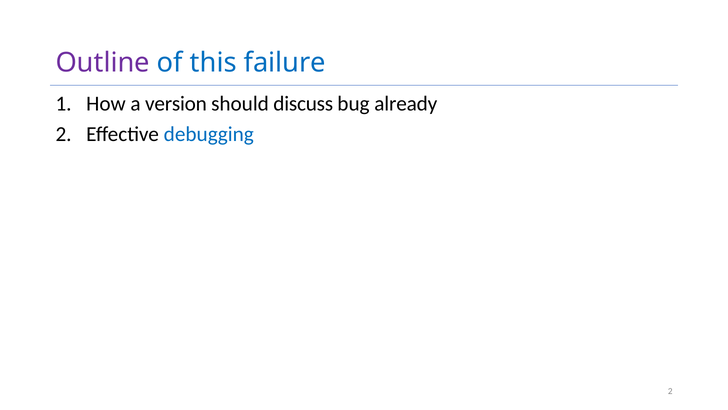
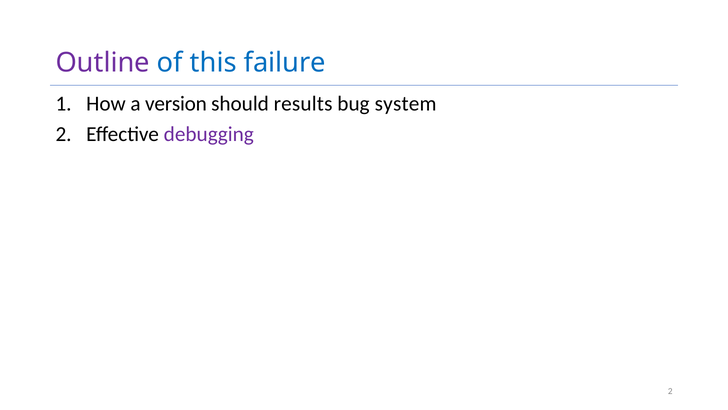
discuss: discuss -> results
already: already -> system
debugging colour: blue -> purple
